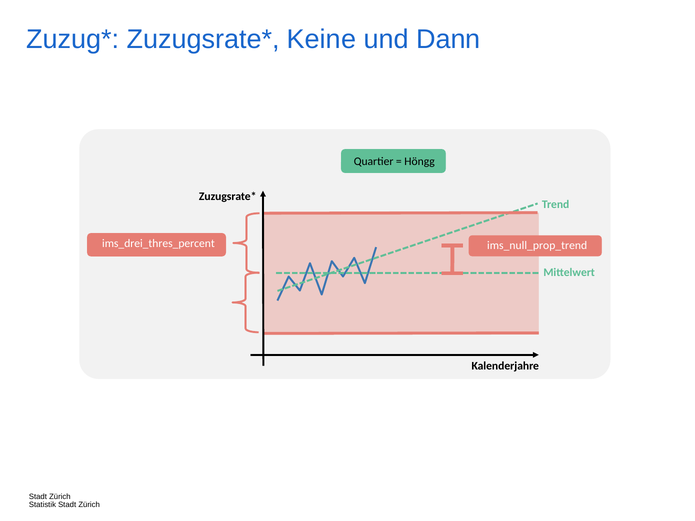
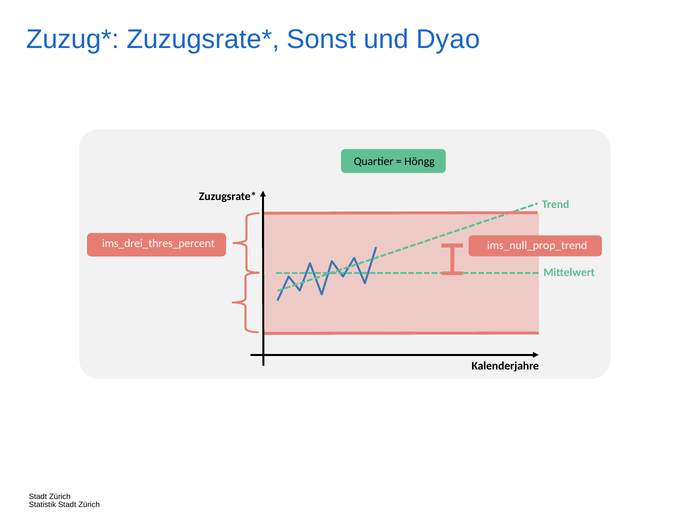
Keine: Keine -> Sonst
Dann: Dann -> Dyao
